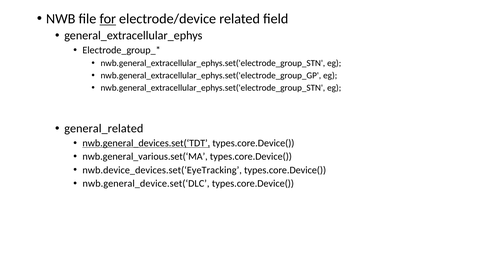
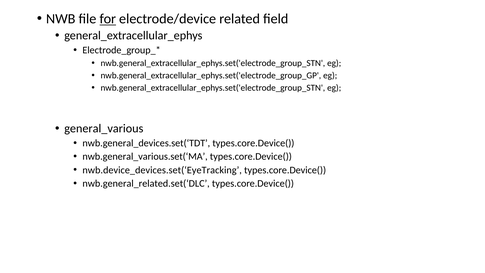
general_related: general_related -> general_various
nwb.general_devices.set(‘TDT underline: present -> none
nwb.general_device.set(‘DLC: nwb.general_device.set(‘DLC -> nwb.general_related.set(‘DLC
